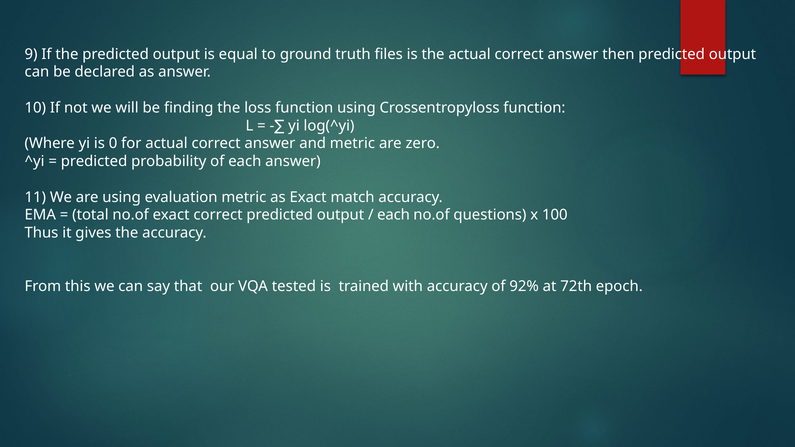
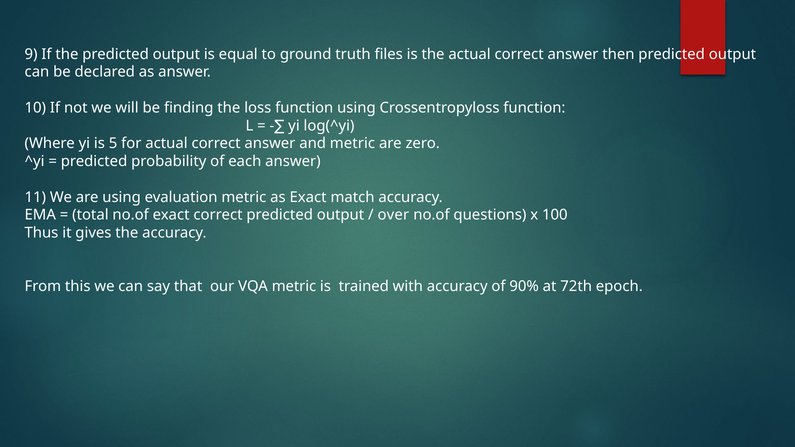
0: 0 -> 5
each at (394, 215): each -> over
VQA tested: tested -> metric
92%: 92% -> 90%
